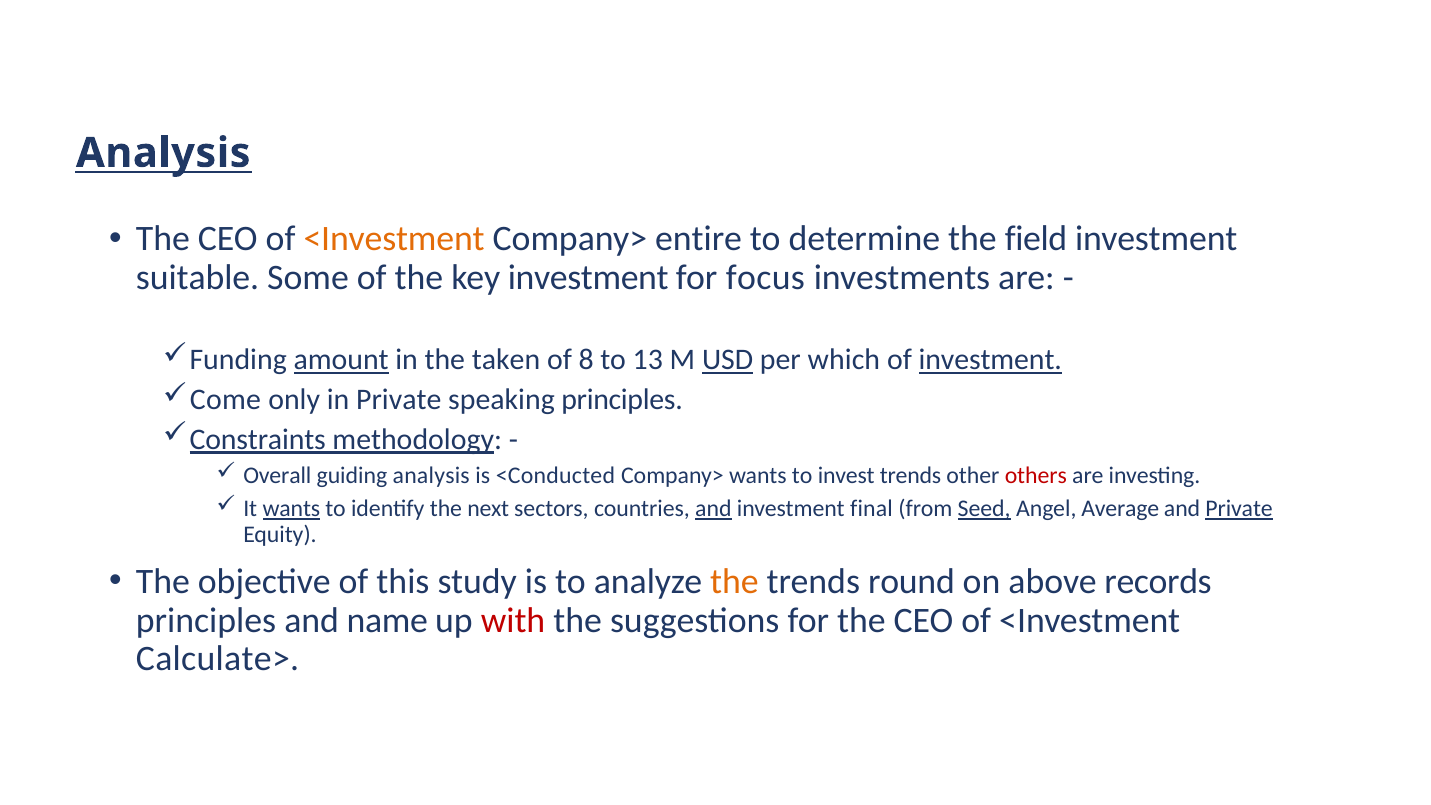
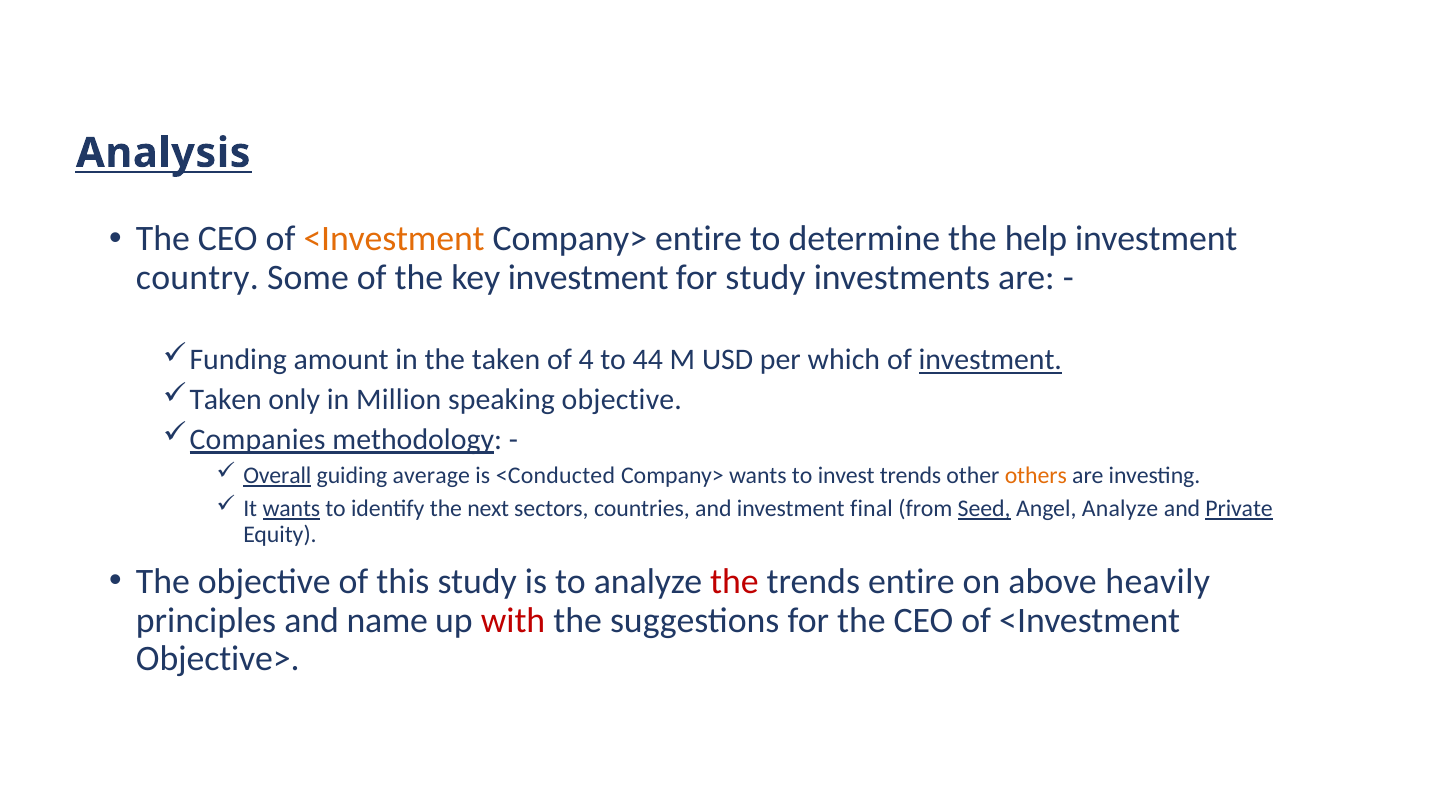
field: field -> help
suitable: suitable -> country
for focus: focus -> study
amount underline: present -> none
8: 8 -> 4
13: 13 -> 44
USD underline: present -> none
Come at (225, 400): Come -> Taken
in Private: Private -> Million
speaking principles: principles -> objective
Constraints: Constraints -> Companies
Overall underline: none -> present
guiding analysis: analysis -> average
others colour: red -> orange
and at (713, 509) underline: present -> none
Angel Average: Average -> Analyze
the at (734, 582) colour: orange -> red
trends round: round -> entire
records: records -> heavily
Calculate>: Calculate> -> Objective>
